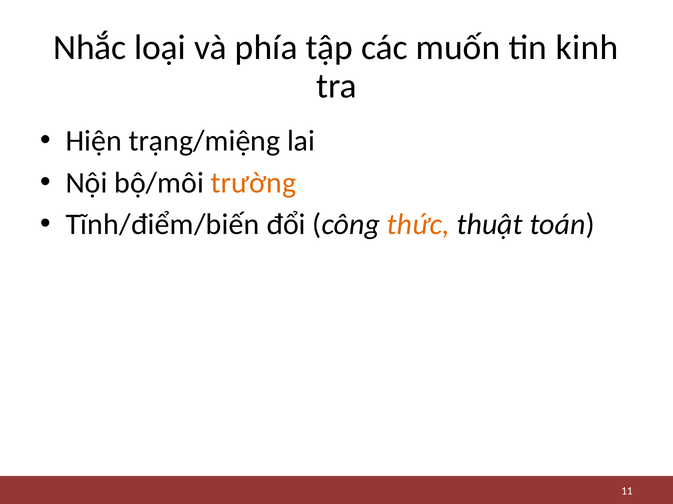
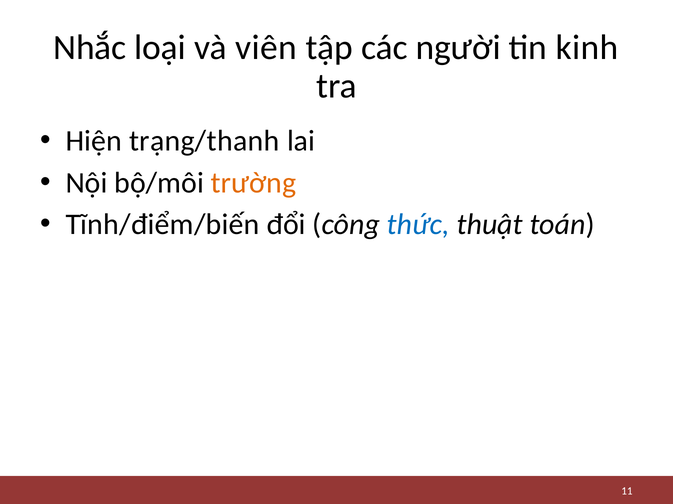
phía: phía -> viên
muốn: muốn -> người
trạng/miệng: trạng/miệng -> trạng/thanh
thức colour: orange -> blue
